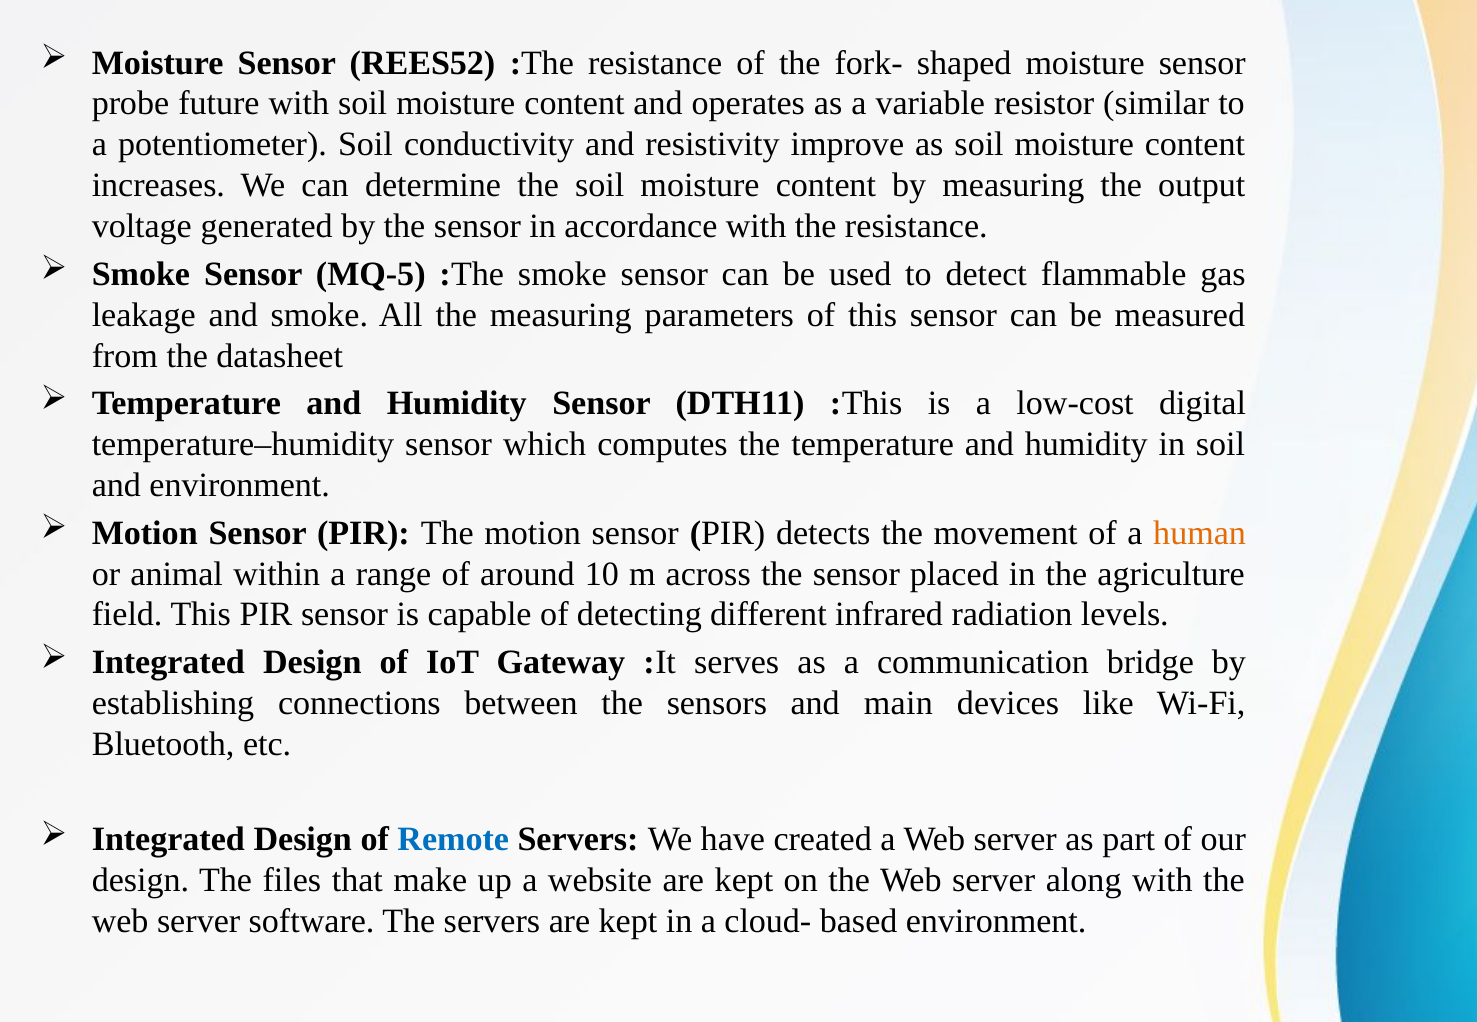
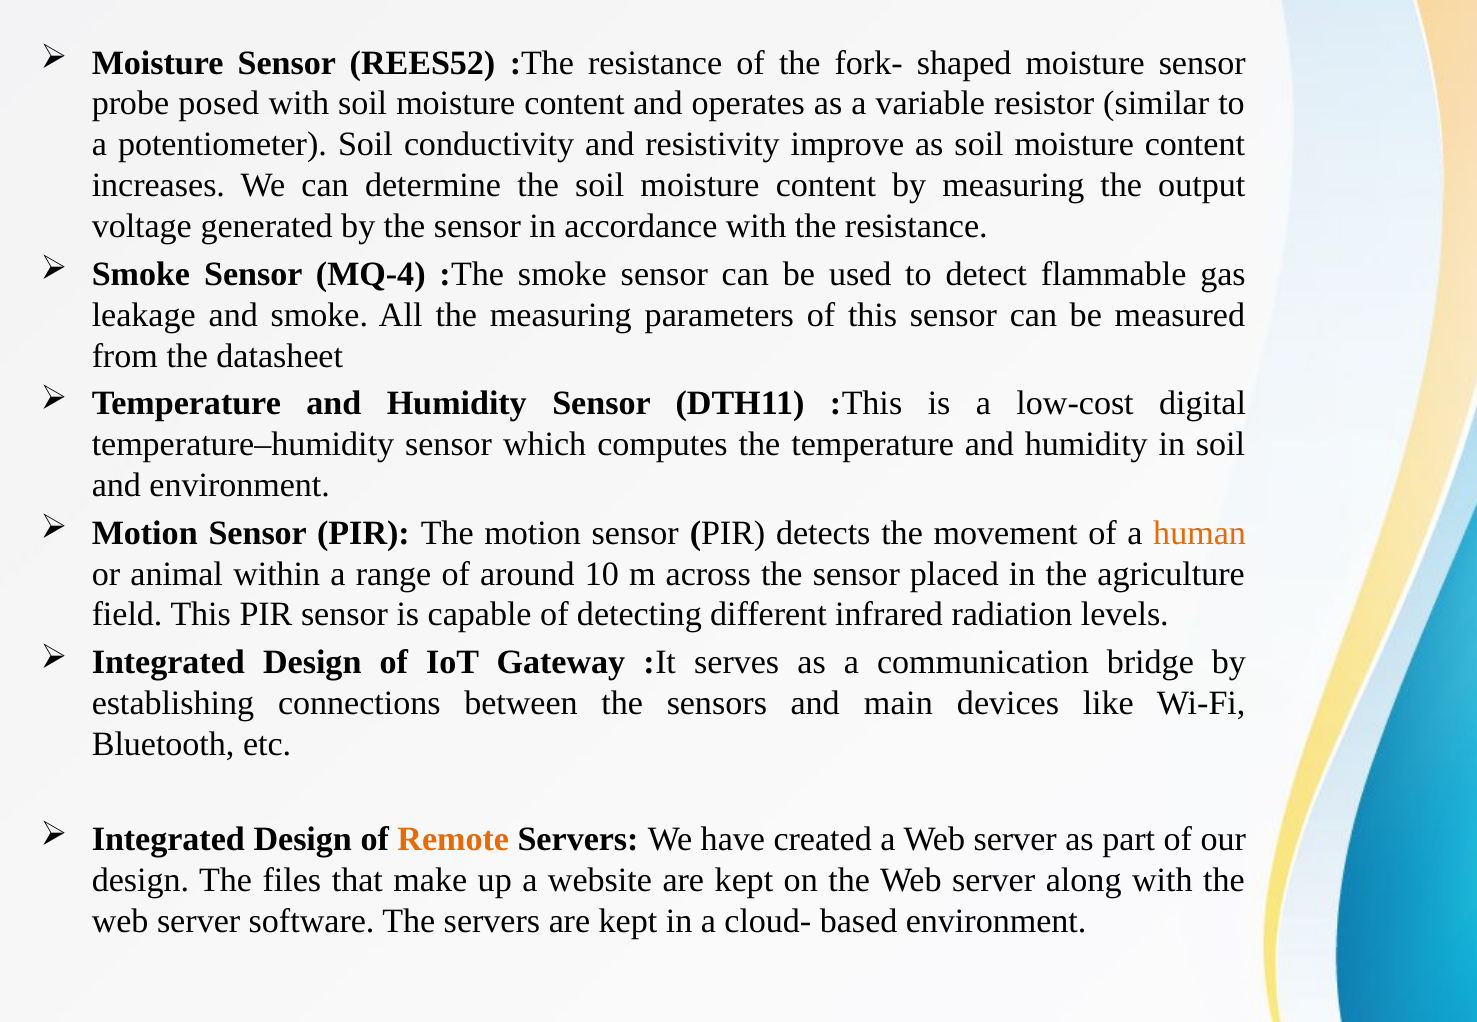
future: future -> posed
MQ-5: MQ-5 -> MQ-4
Remote colour: blue -> orange
